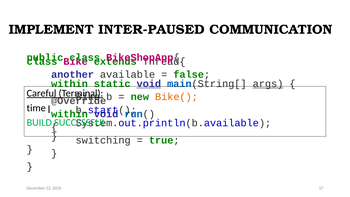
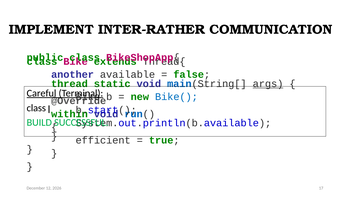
INTER-PAUSED: INTER-PAUSED -> INTER-RATHER
within at (69, 84): within -> thread
void at (149, 84) underline: present -> none
Bike( colour: orange -> blue
time at (36, 108): time -> class
switching: switching -> efficient
